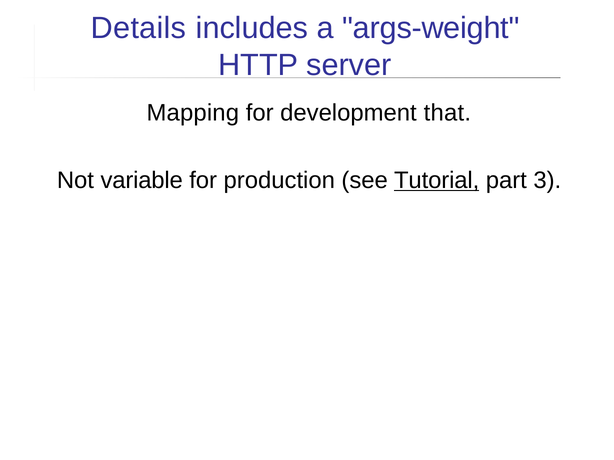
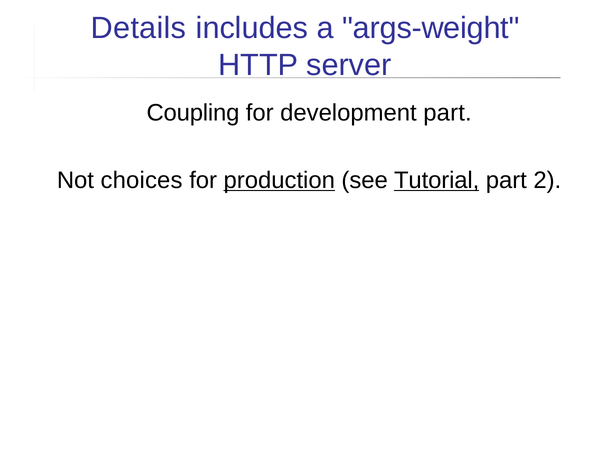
Mapping: Mapping -> Coupling
development that: that -> part
variable: variable -> choices
production underline: none -> present
3: 3 -> 2
